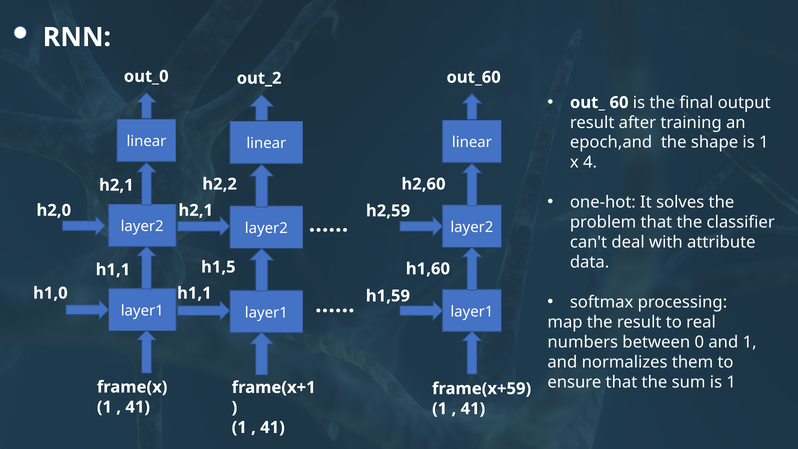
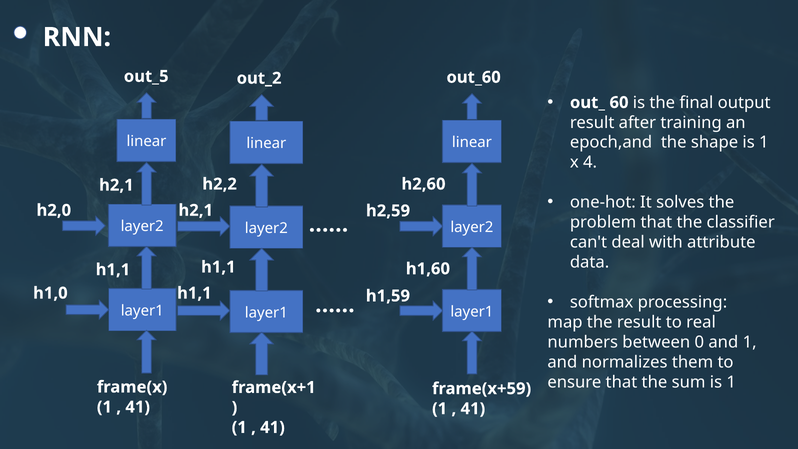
out_0: out_0 -> out_5
h1,5 at (218, 267): h1,5 -> h1,1
